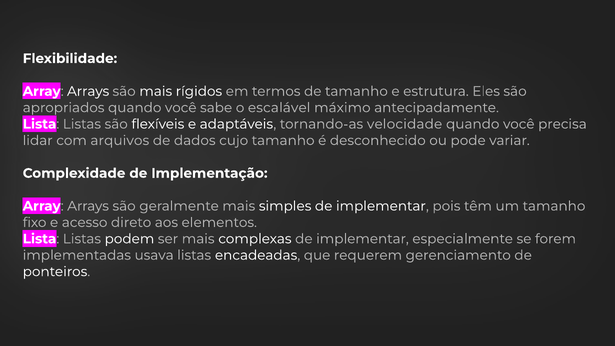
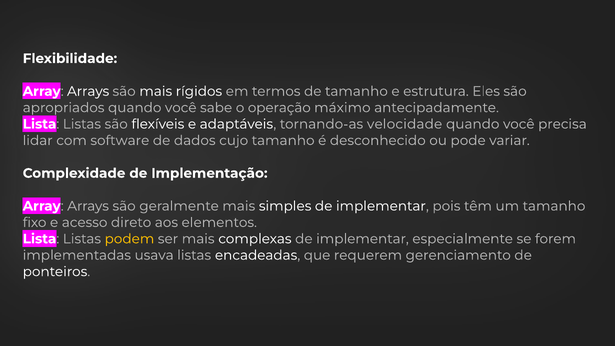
escalável: escalável -> operação
arquivos: arquivos -> software
podem colour: white -> yellow
